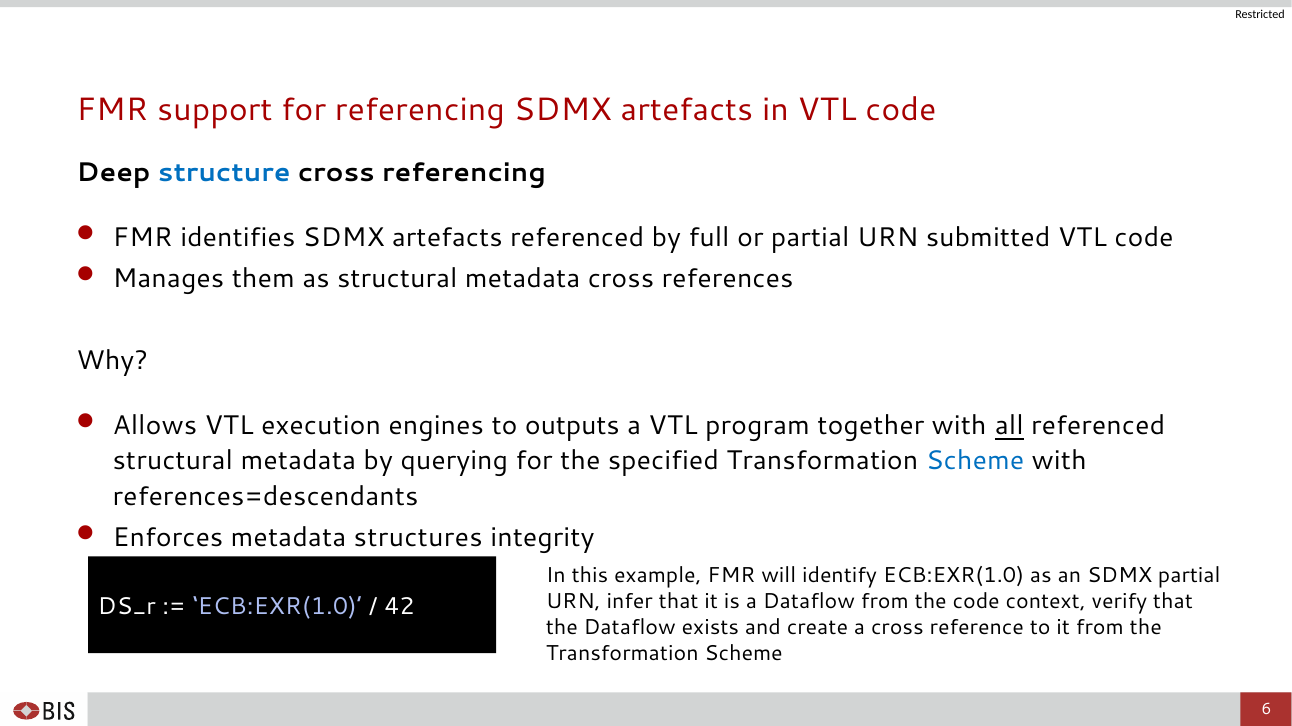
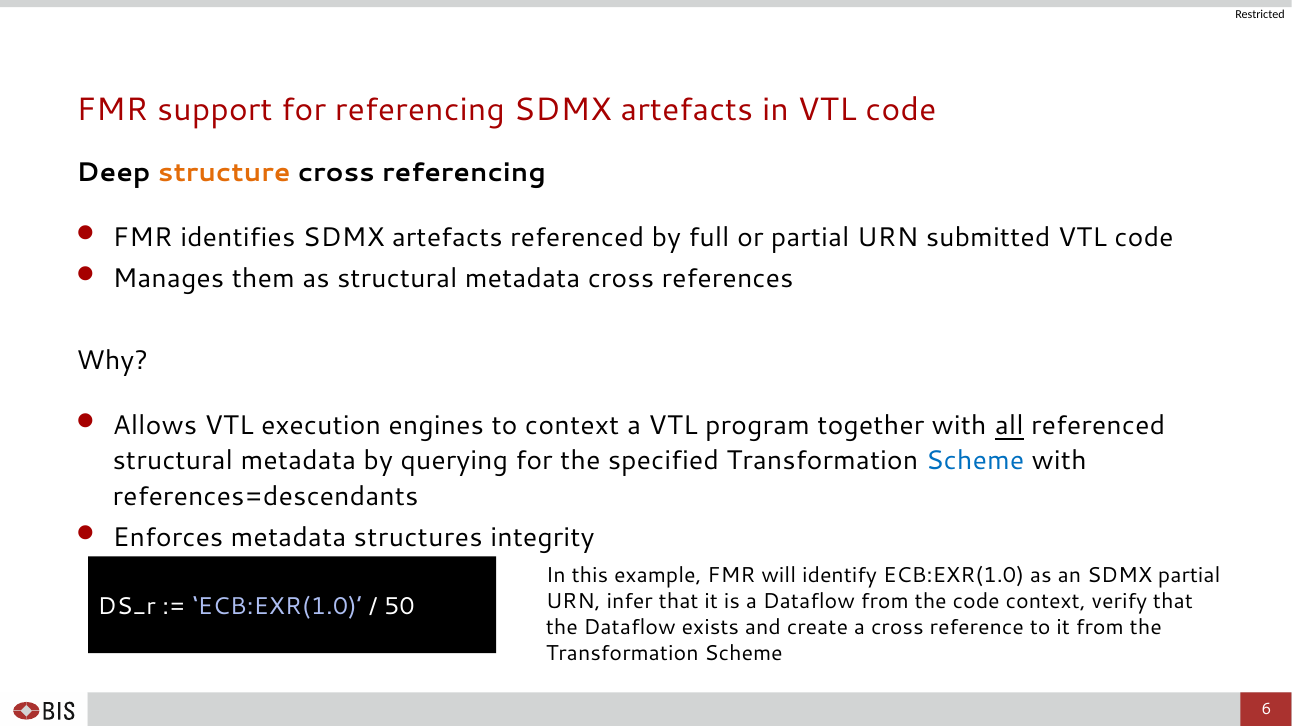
structure colour: blue -> orange
to outputs: outputs -> context
42: 42 -> 50
